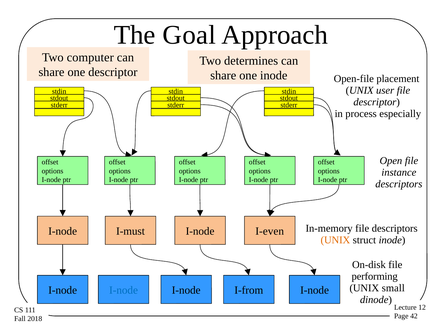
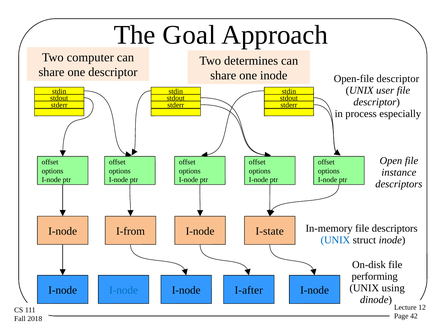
Open-file placement: placement -> descriptor
I-must: I-must -> I-from
I-even: I-even -> I-state
UNIX at (335, 240) colour: orange -> blue
small: small -> using
I-from: I-from -> I-after
